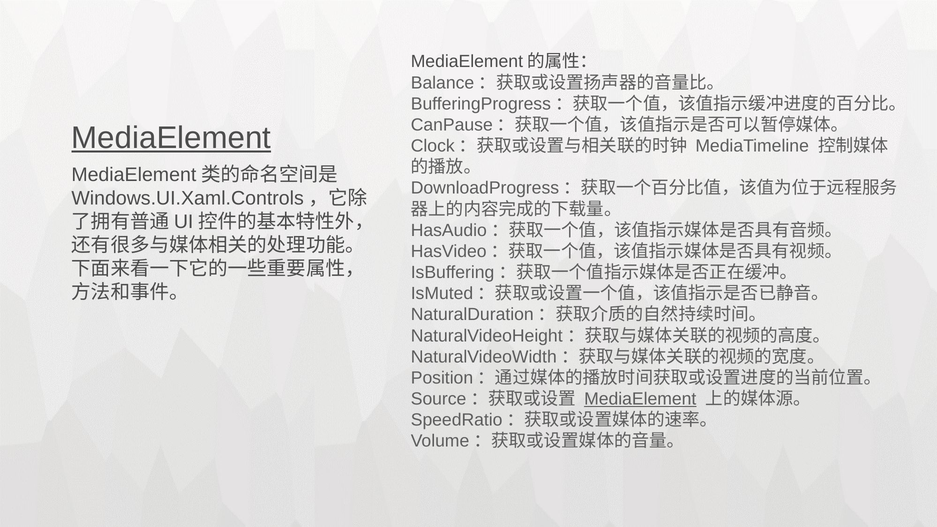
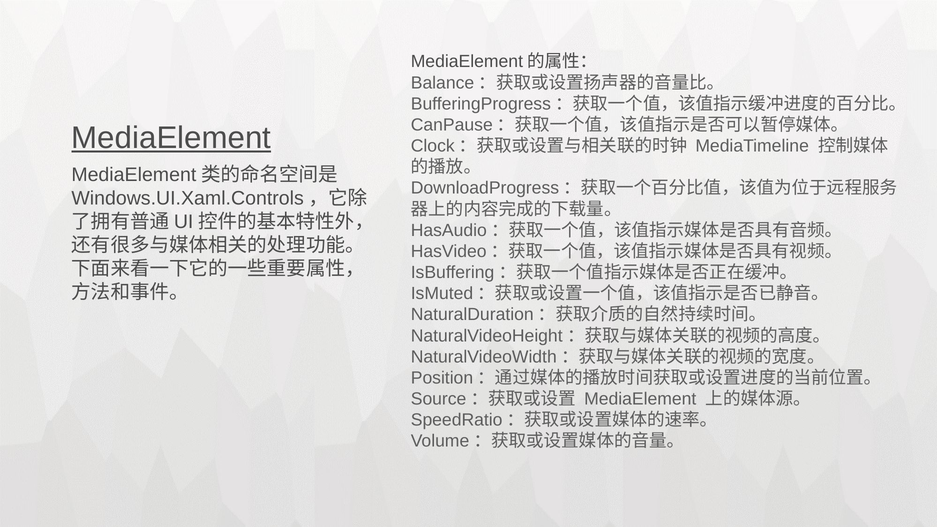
MediaElement at (640, 399) underline: present -> none
